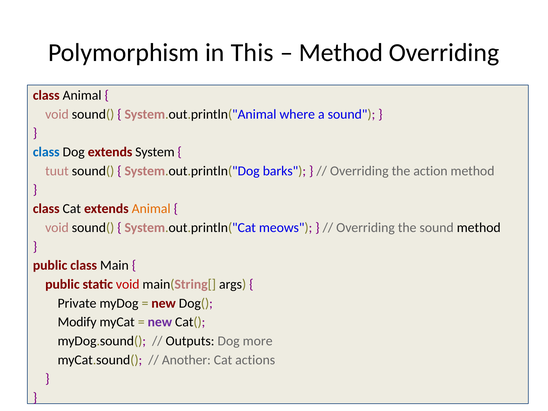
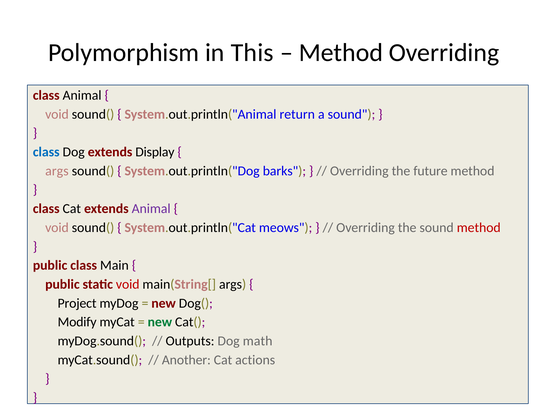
where: where -> return
System: System -> Display
tuut at (57, 171): tuut -> args
action: action -> future
Animal at (151, 209) colour: orange -> purple
method at (479, 228) colour: black -> red
Private: Private -> Project
new at (160, 322) colour: purple -> green
more: more -> math
